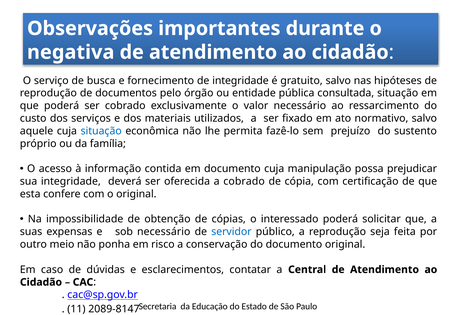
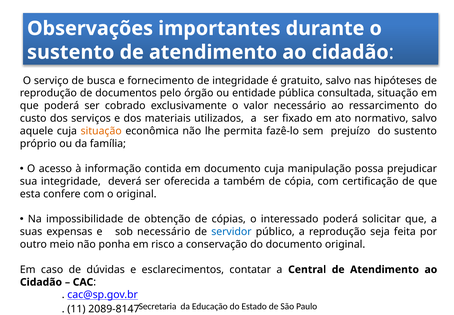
negativa at (71, 52): negativa -> sustento
situação at (101, 131) colour: blue -> orange
a cobrado: cobrado -> também
